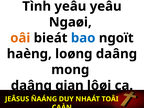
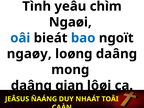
yeâu yeâu: yeâu -> chìm
oâi colour: orange -> blue
haèng: haèng -> ngaøy
